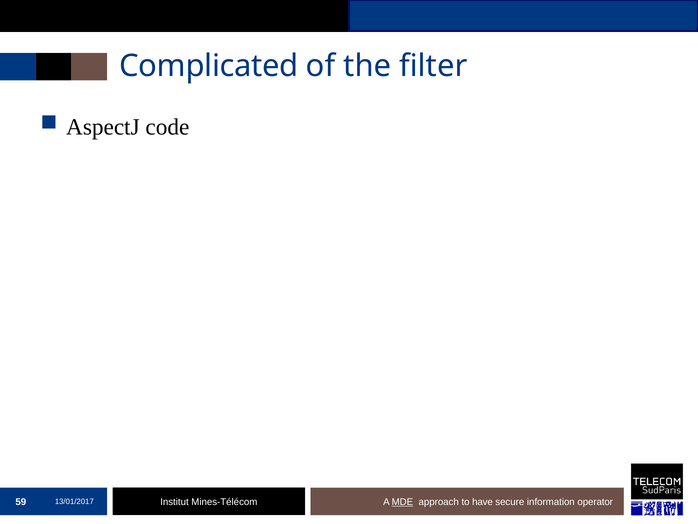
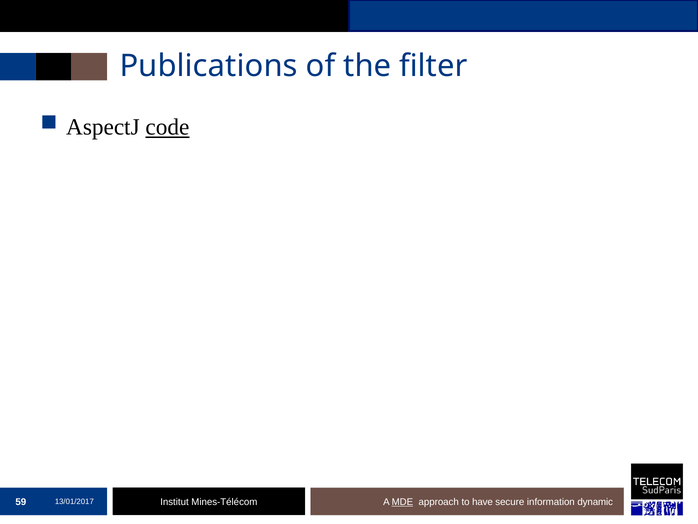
Complicated: Complicated -> Publications
code underline: none -> present
operator: operator -> dynamic
